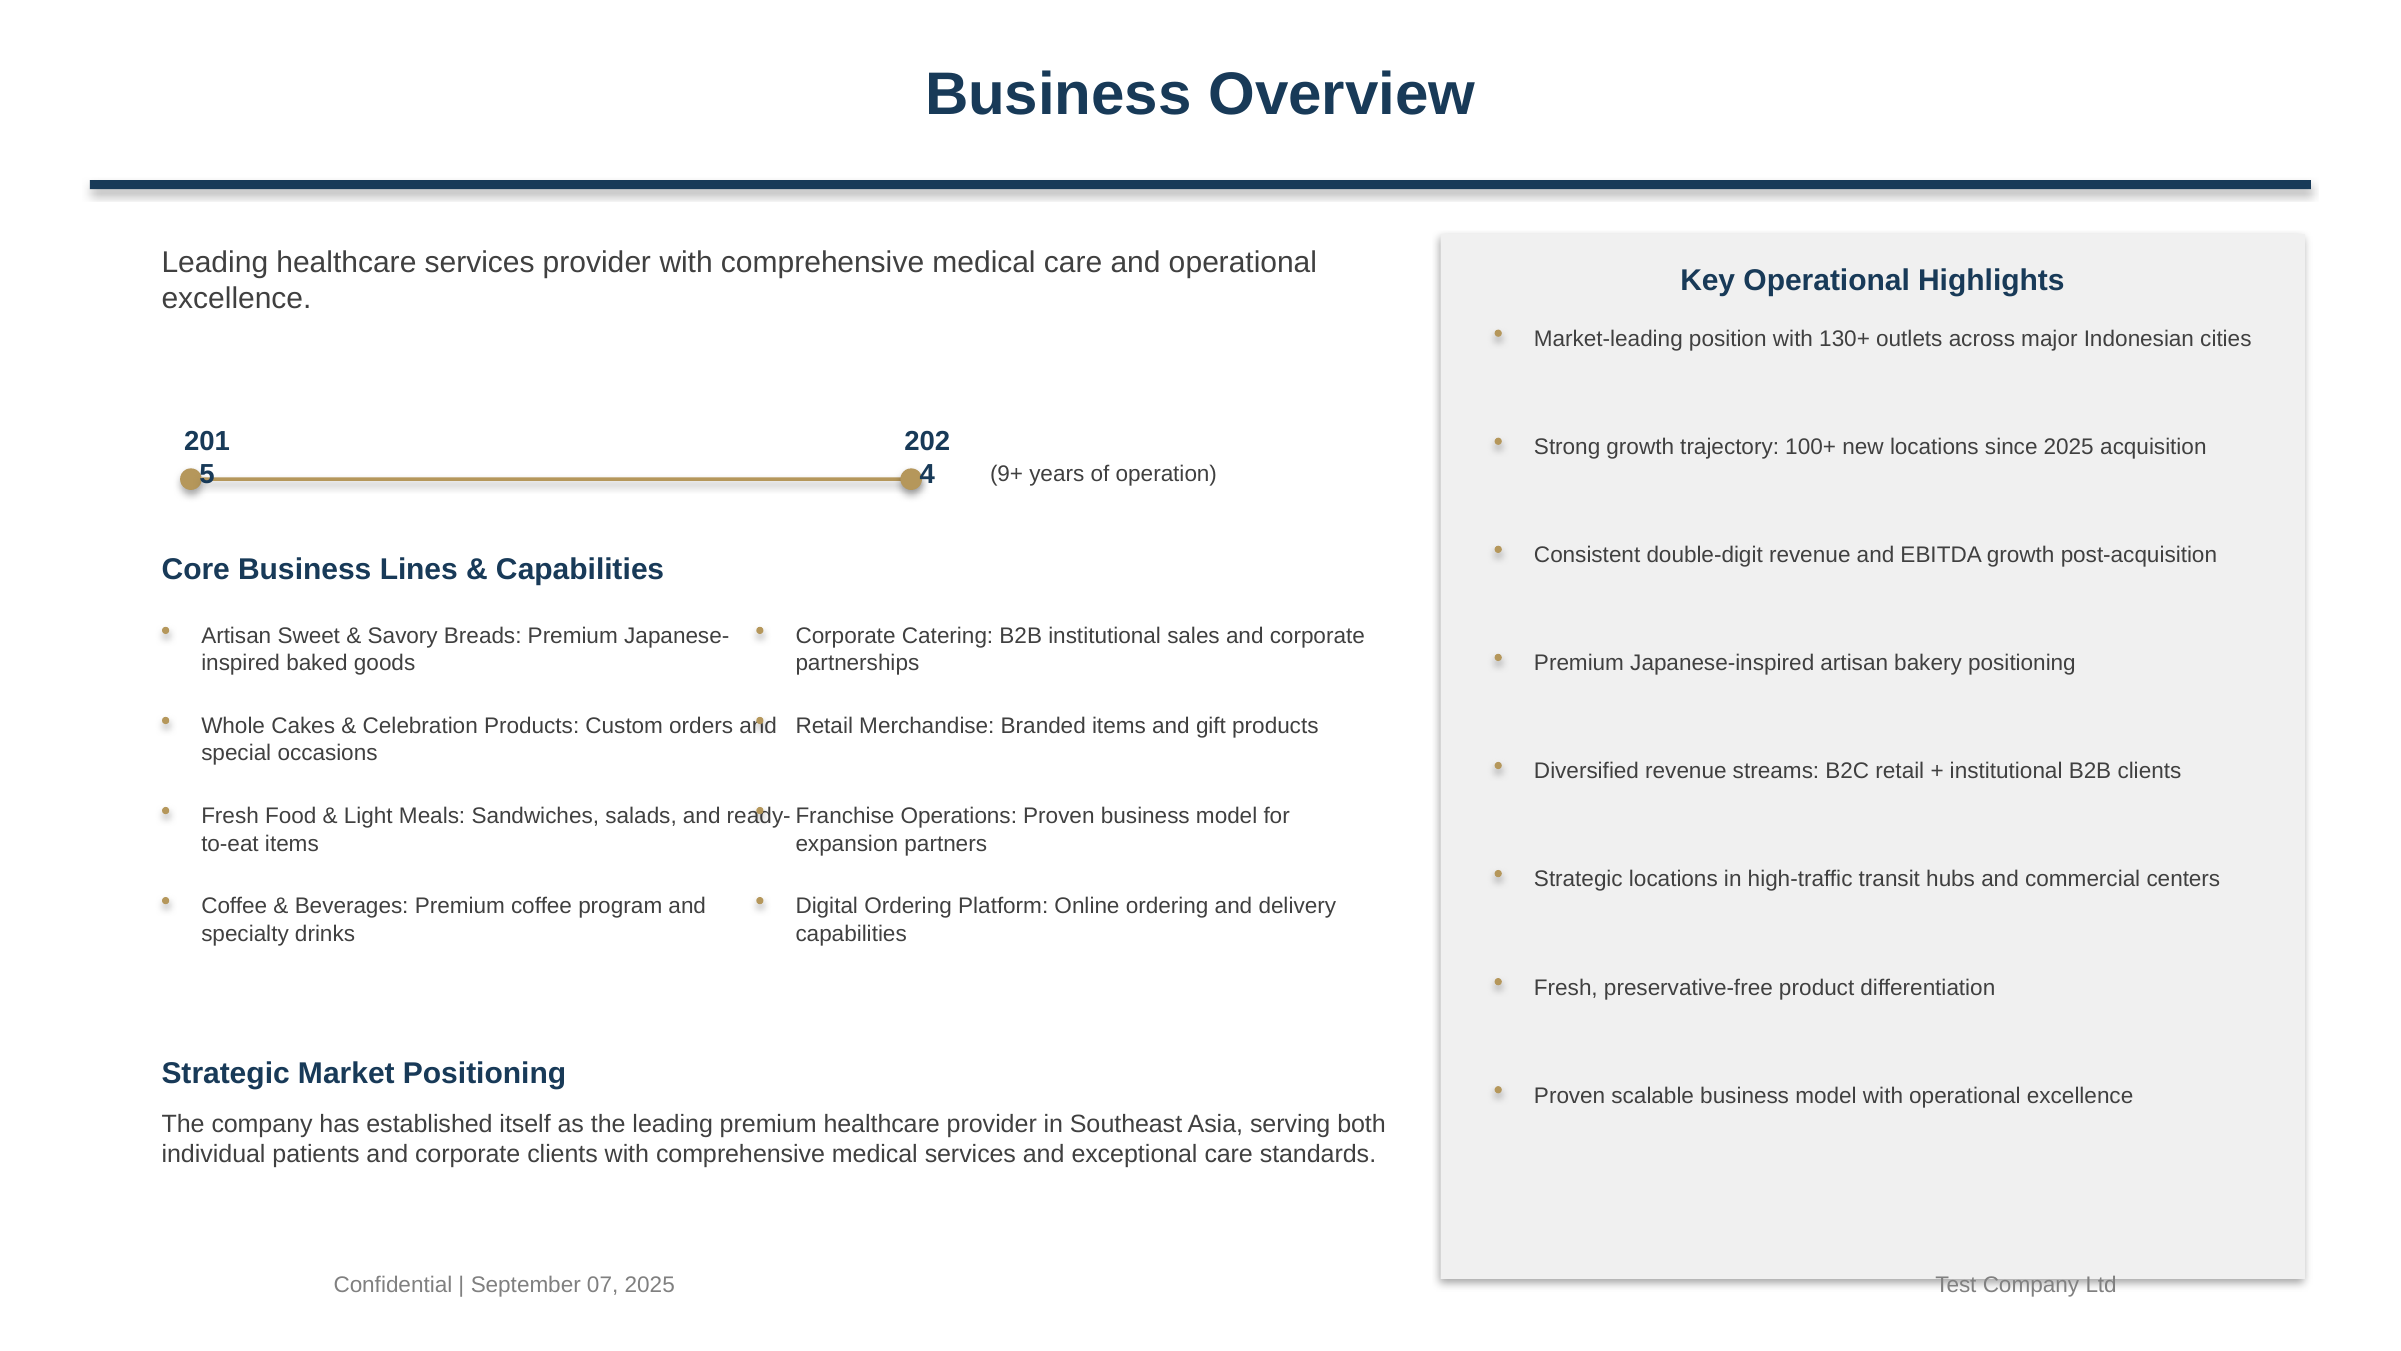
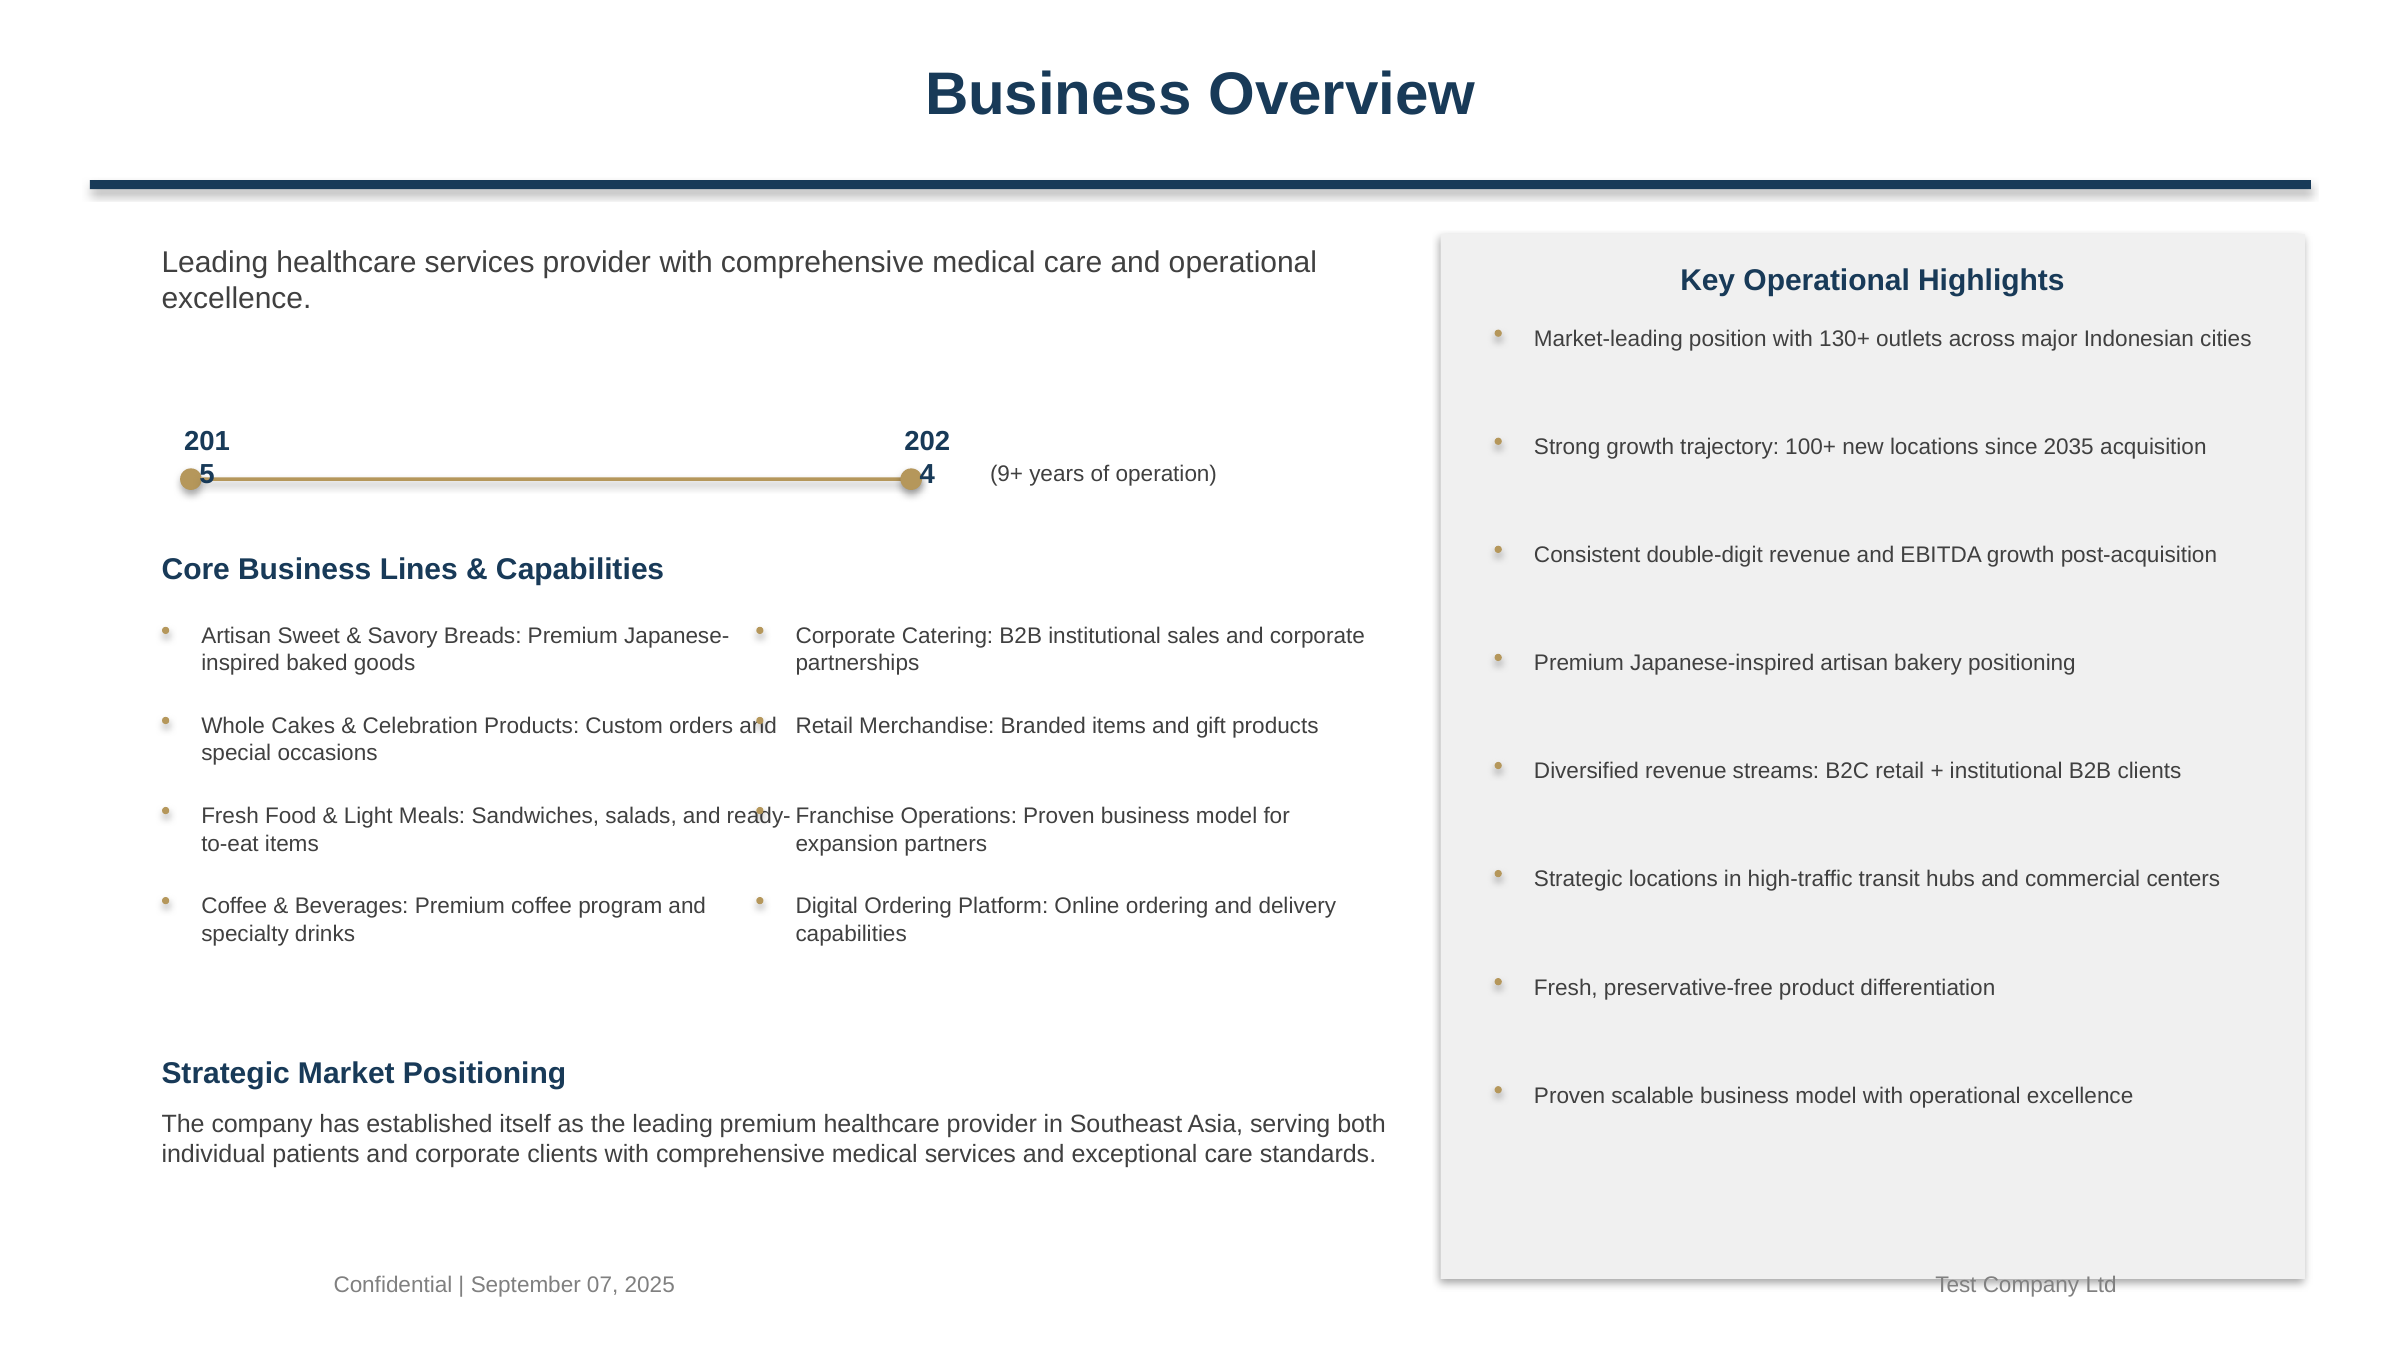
since 2025: 2025 -> 2035
